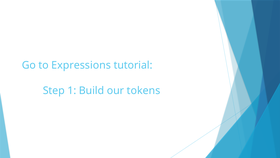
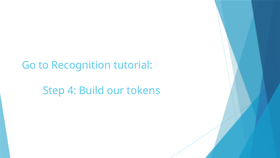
Expressions: Expressions -> Recognition
1: 1 -> 4
